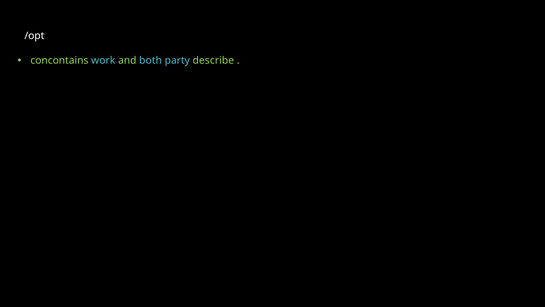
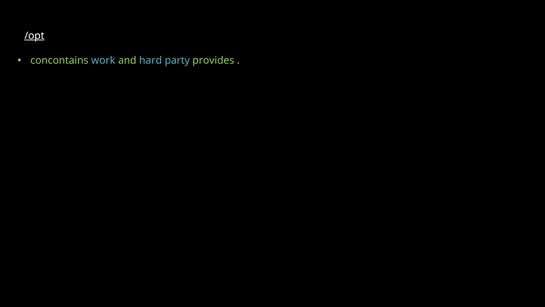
/opt underline: none -> present
both: both -> hard
describe: describe -> provides
